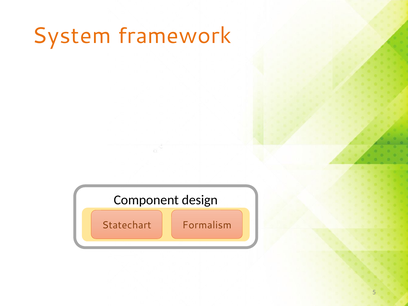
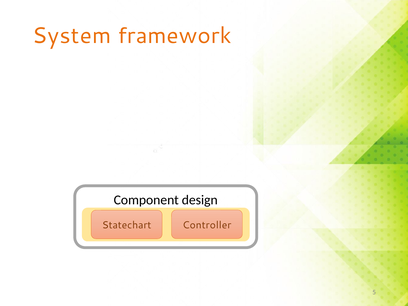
Formalism: Formalism -> Controller
